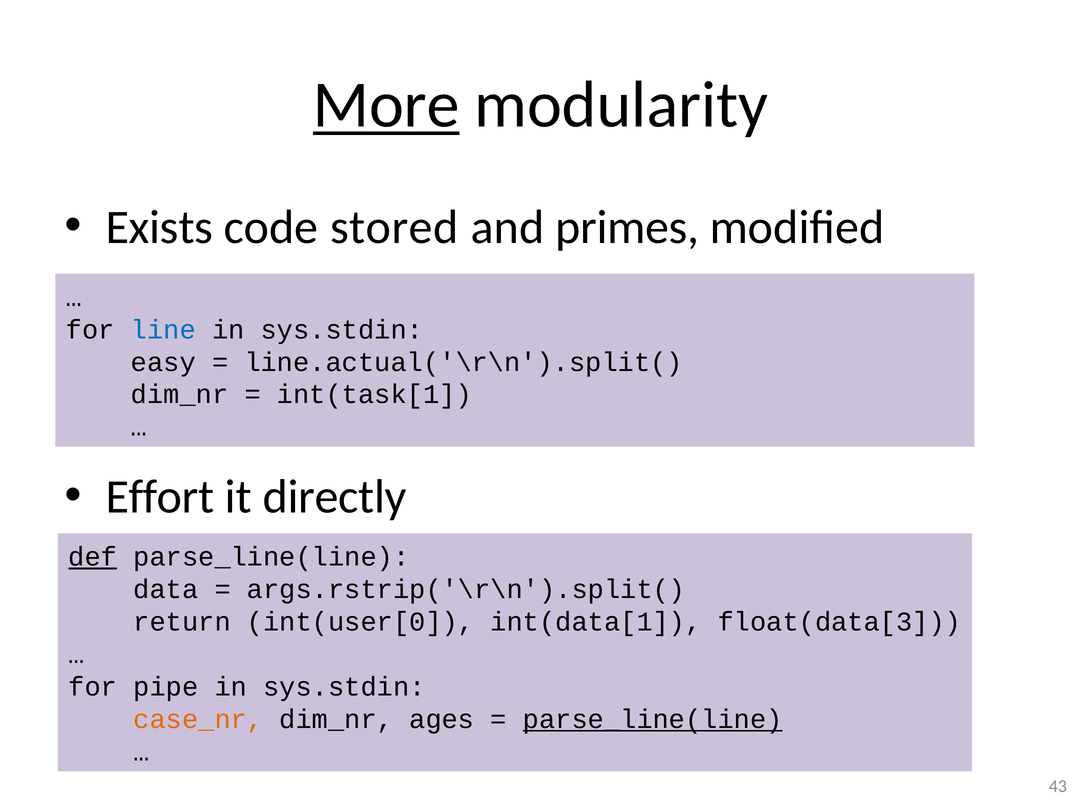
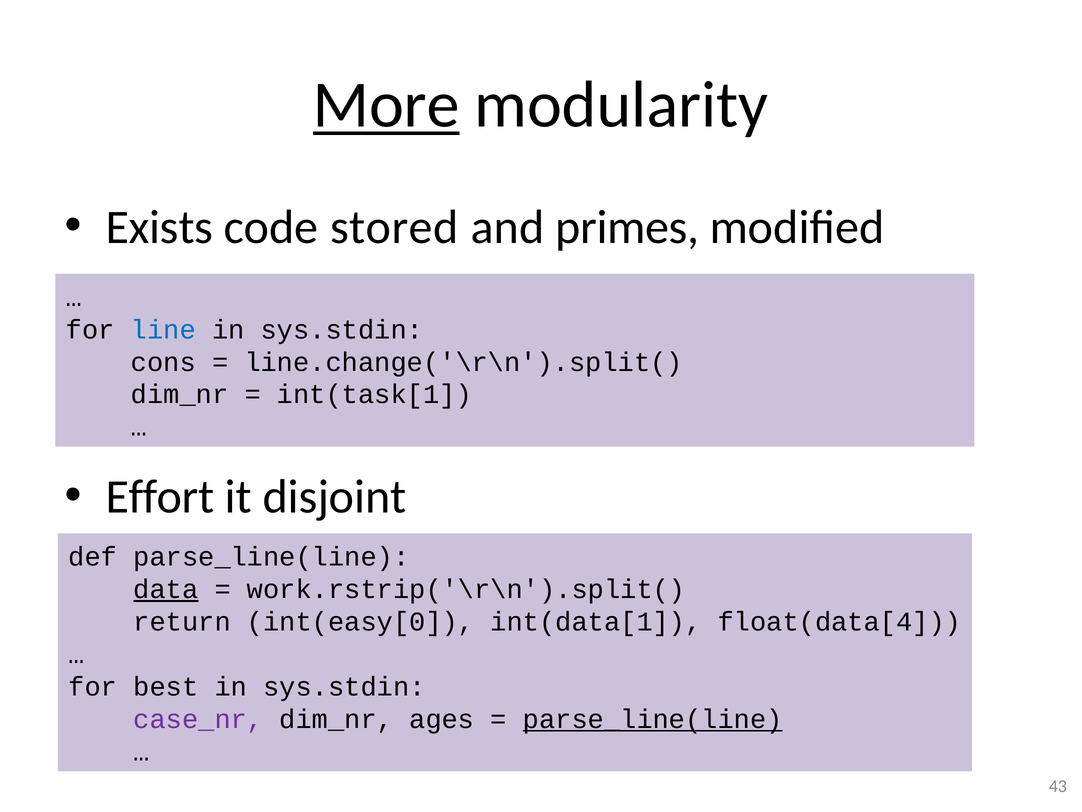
easy: easy -> cons
line.actual('\r\n').split(: line.actual('\r\n').split( -> line.change('\r\n').split(
directly: directly -> disjoint
def underline: present -> none
data underline: none -> present
args.rstrip('\r\n').split(: args.rstrip('\r\n').split( -> work.rstrip('\r\n').split(
int(user[0: int(user[0 -> int(easy[0
float(data[3: float(data[3 -> float(data[4
pipe: pipe -> best
case_nr colour: orange -> purple
